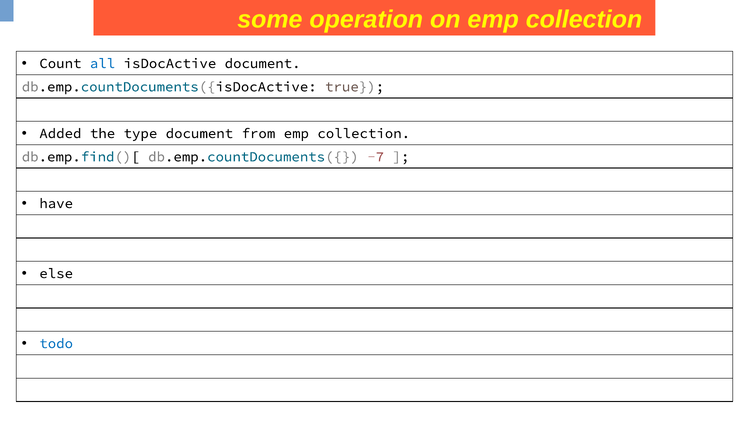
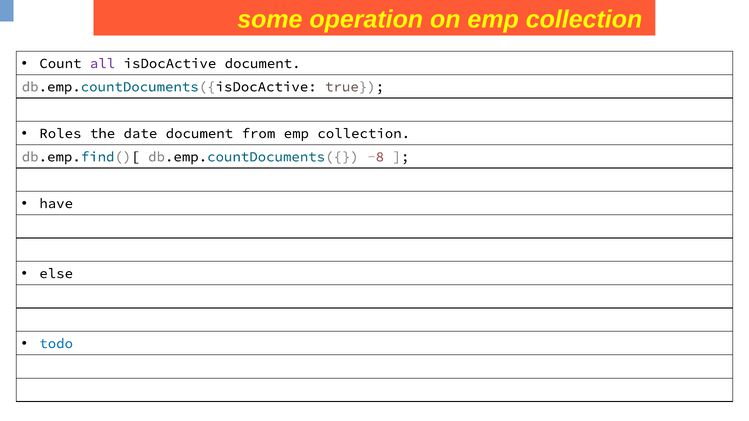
all colour: blue -> purple
Added: Added -> Roles
type: type -> date
-7: -7 -> -8
